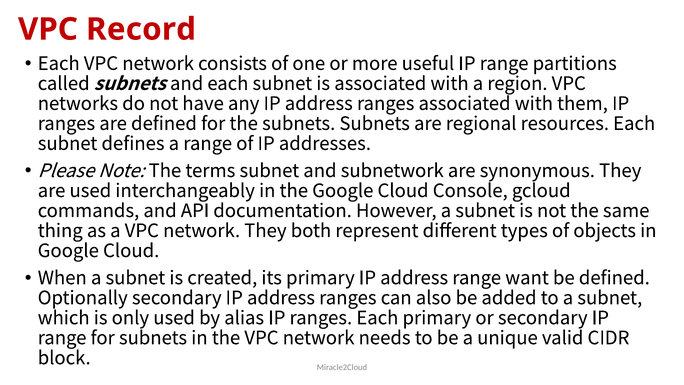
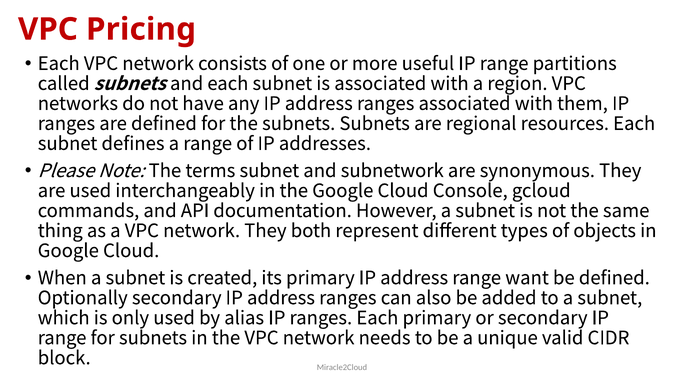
Record: Record -> Pricing
